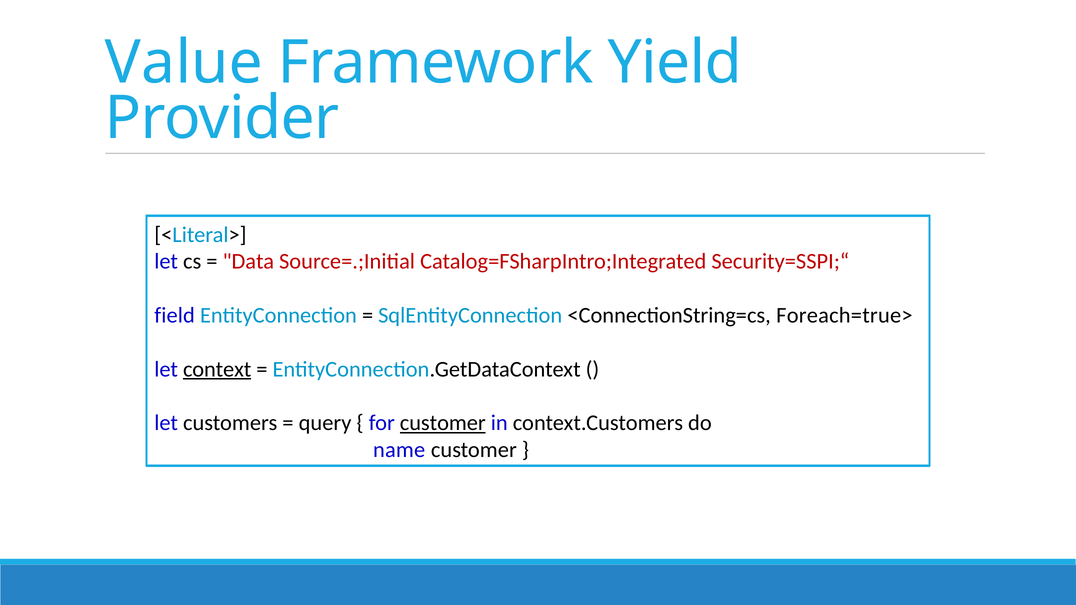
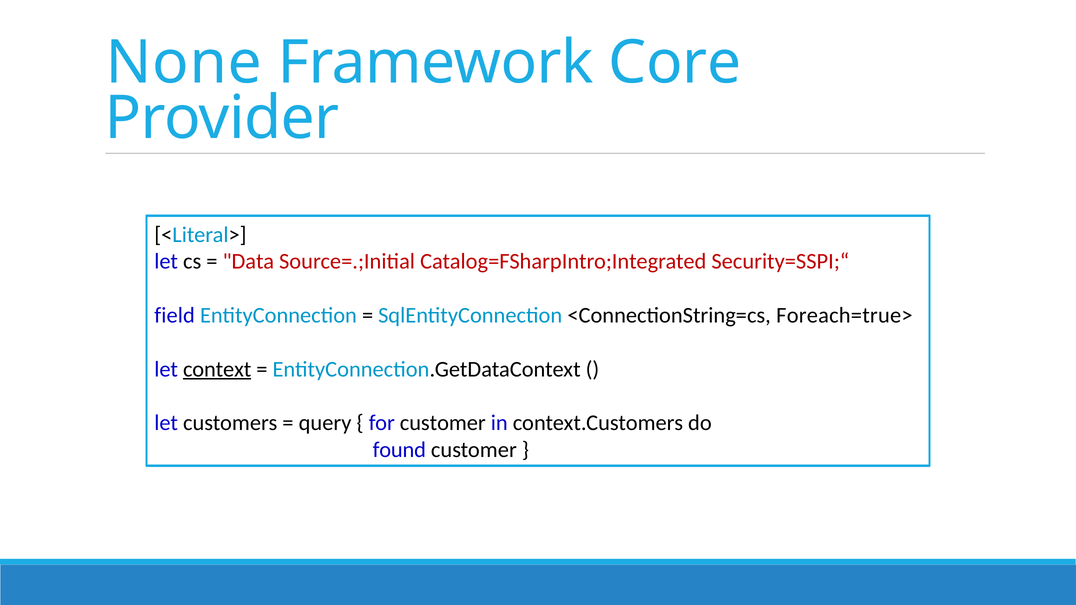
Value: Value -> None
Yield: Yield -> Core
customer at (443, 423) underline: present -> none
name: name -> found
